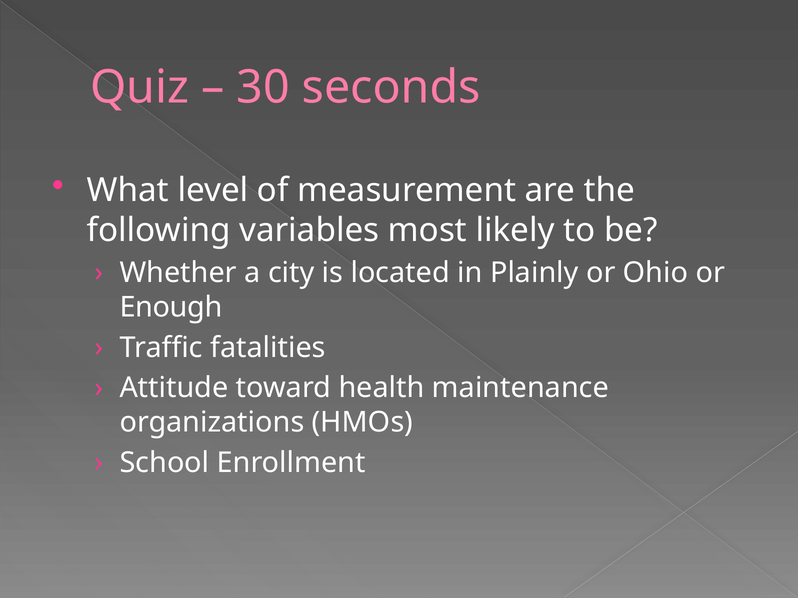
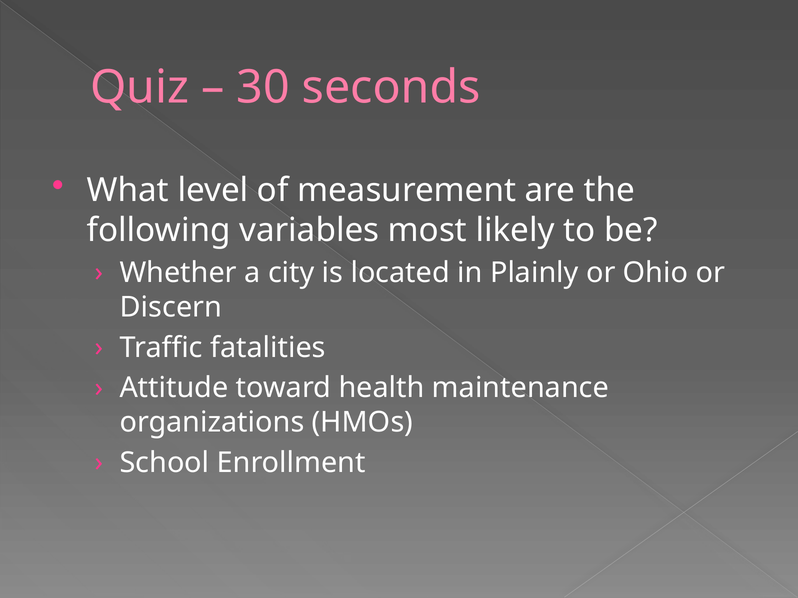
Enough: Enough -> Discern
